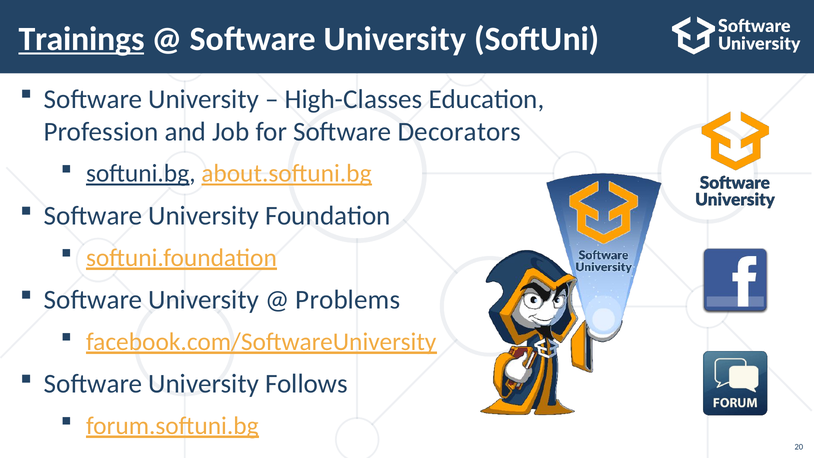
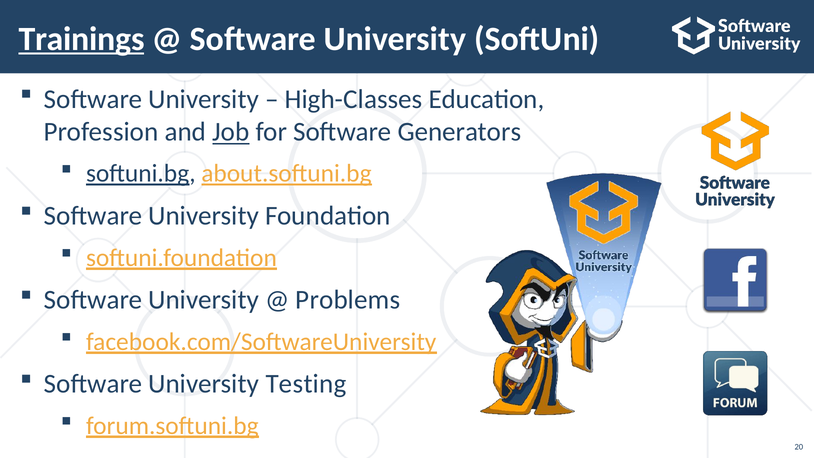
Job underline: none -> present
Decorators: Decorators -> Generators
Follows: Follows -> Testing
